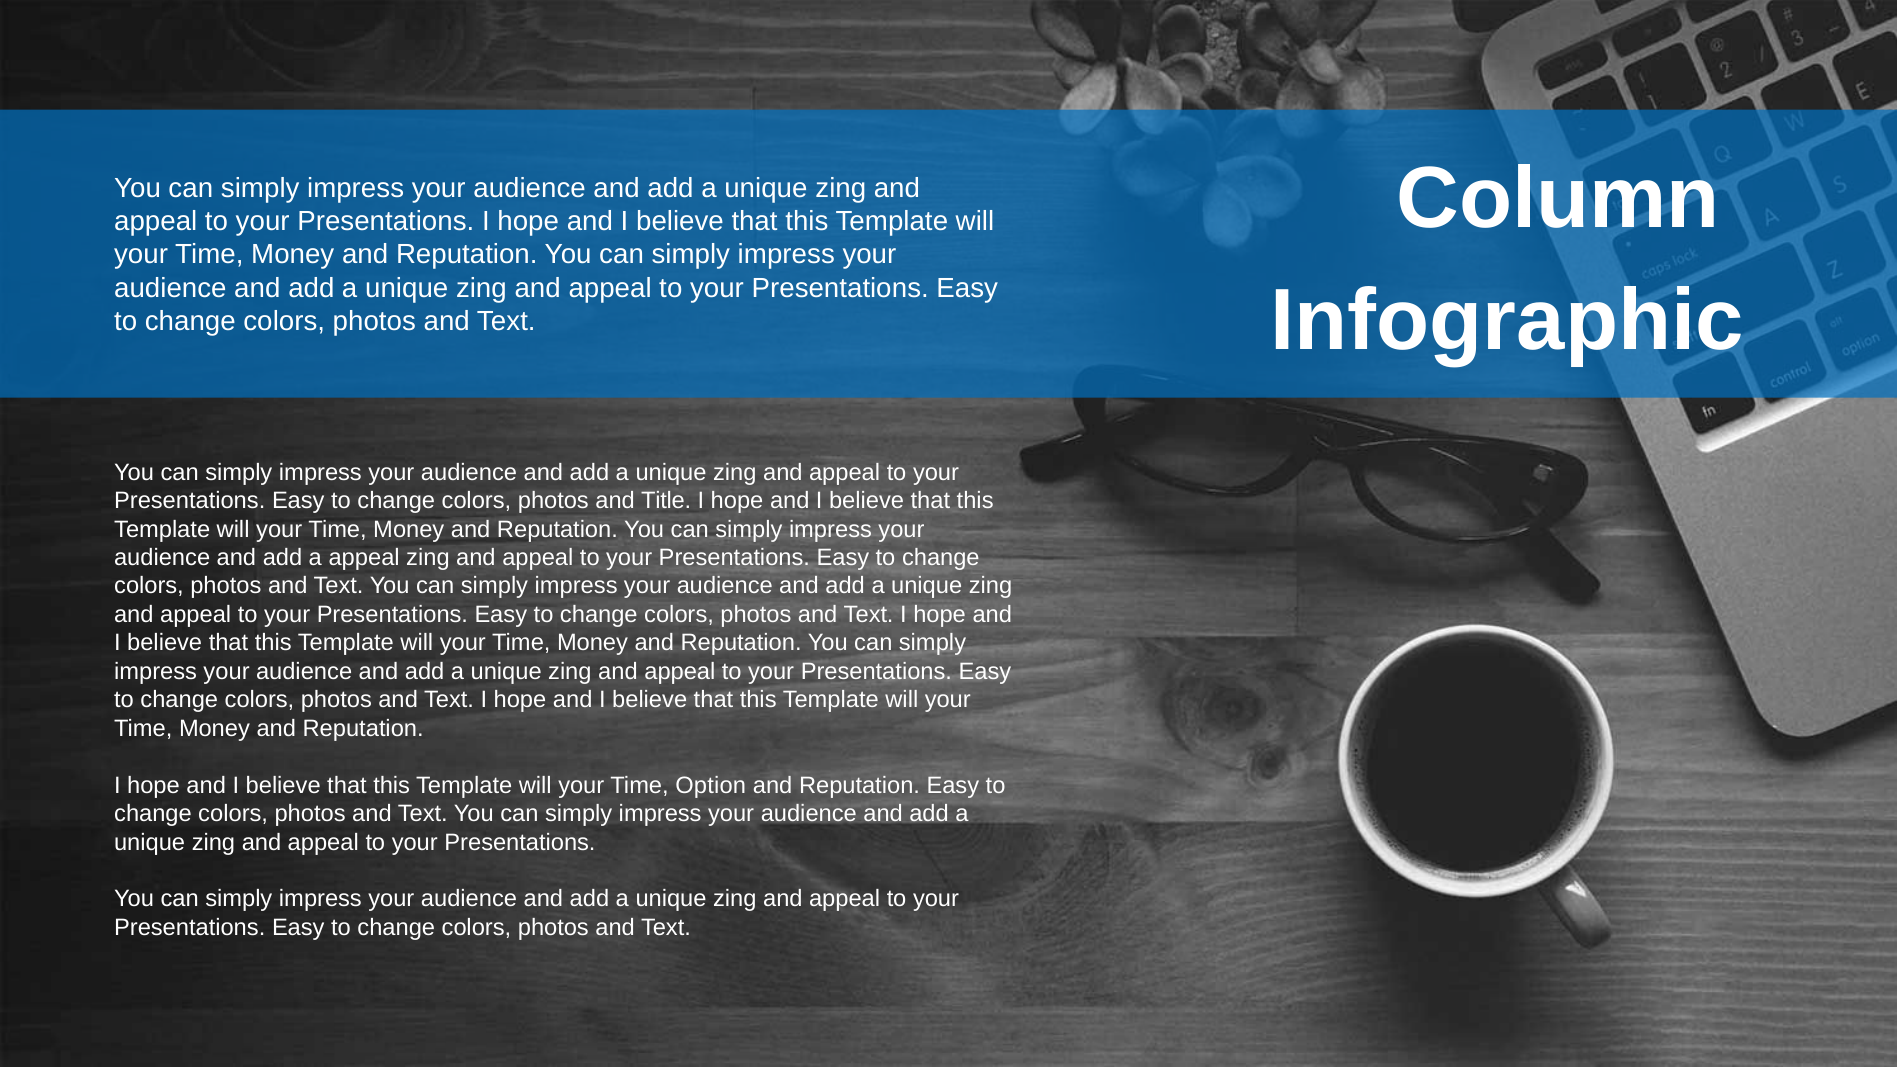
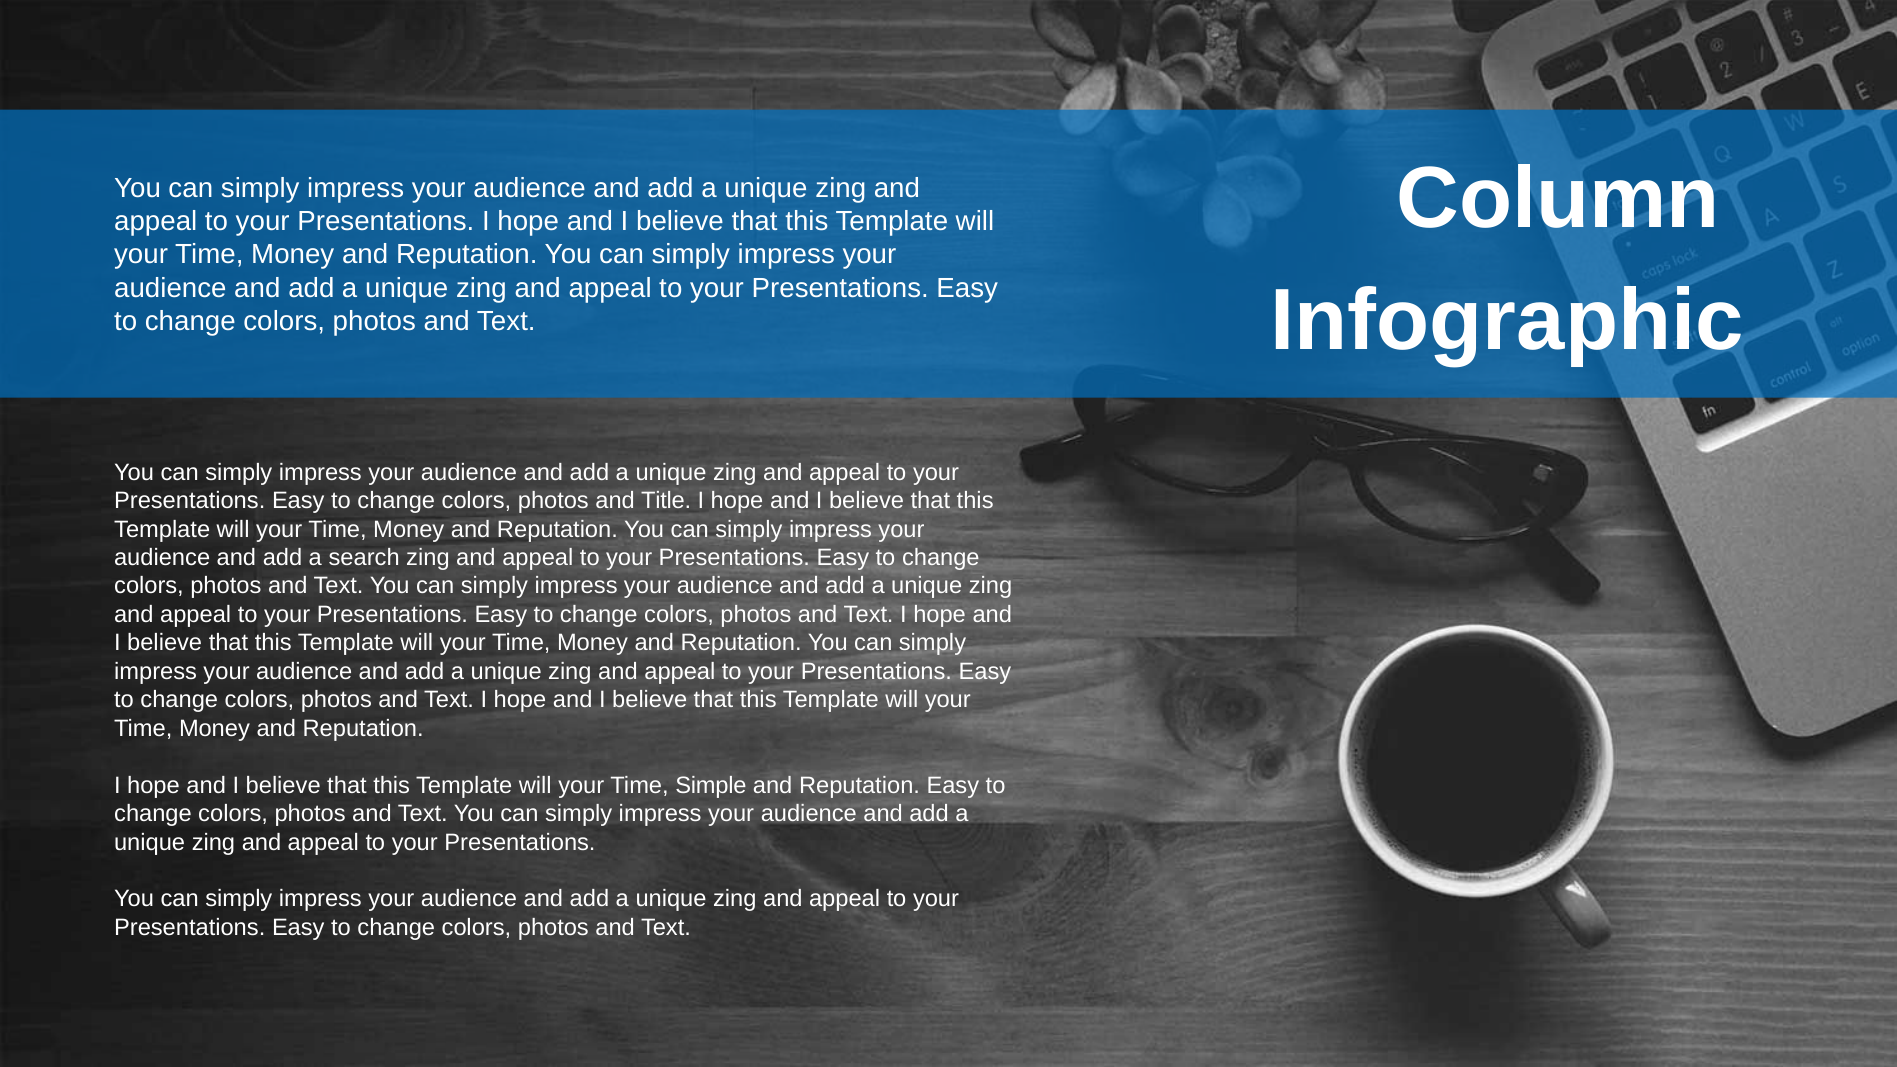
a appeal: appeal -> search
Option: Option -> Simple
